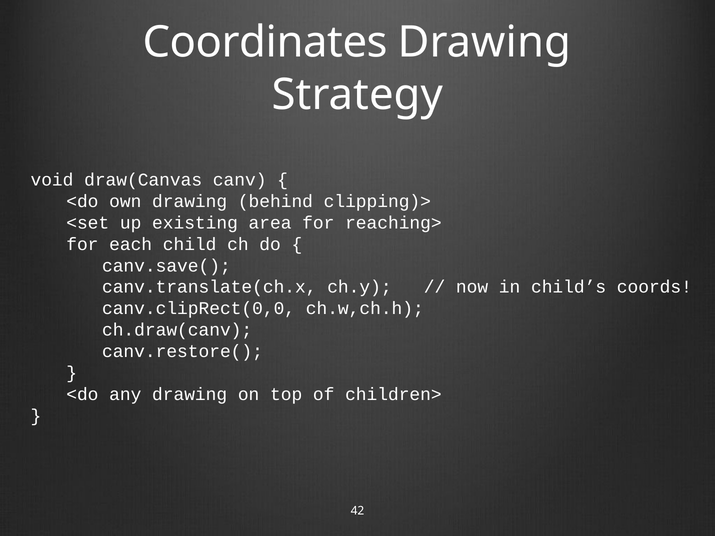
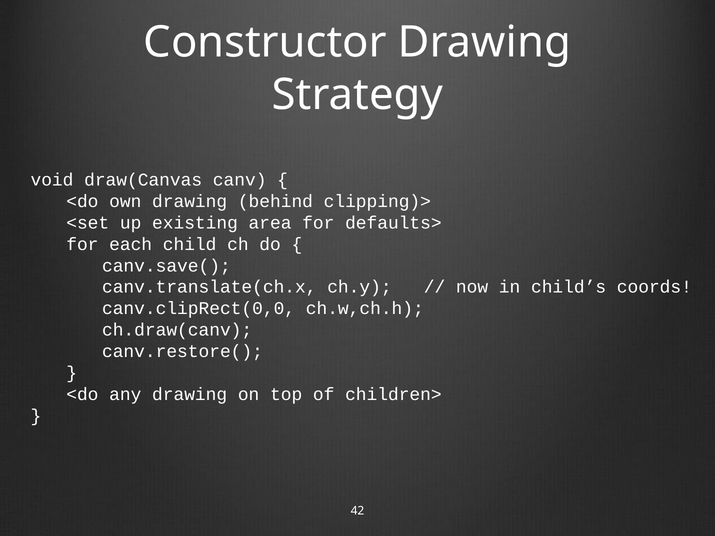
Coordinates: Coordinates -> Constructor
reaching>: reaching> -> defaults>
